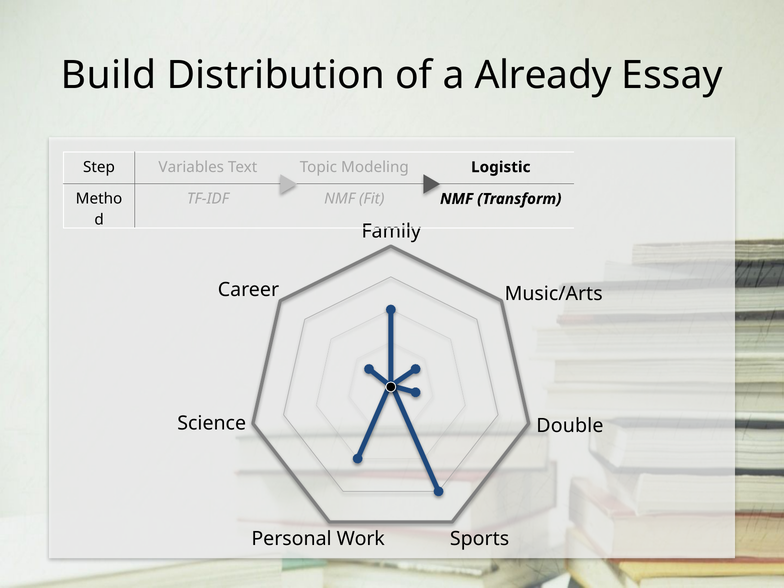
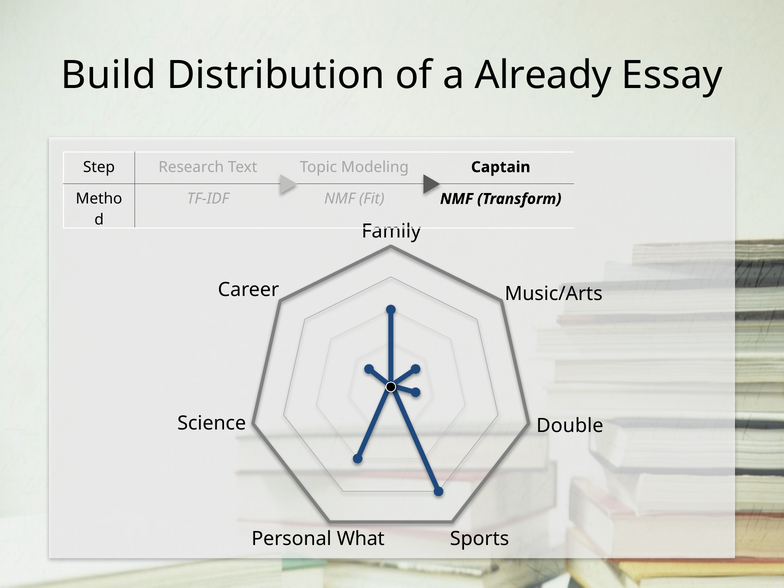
Variables: Variables -> Research
Logistic: Logistic -> Captain
Work: Work -> What
